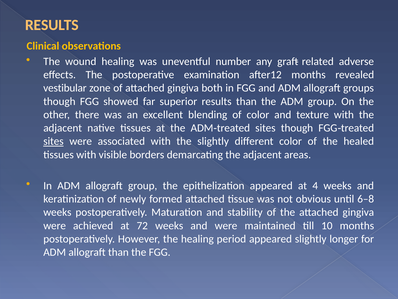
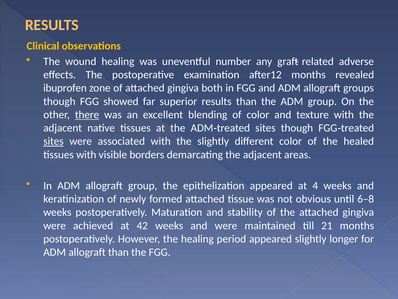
vestibular: vestibular -> ibuprofen
there underline: none -> present
72: 72 -> 42
10: 10 -> 21
